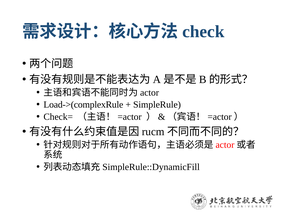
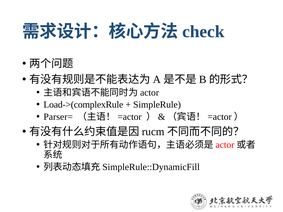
Check=: Check= -> Parser=
